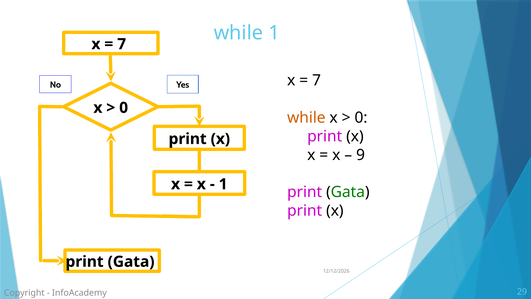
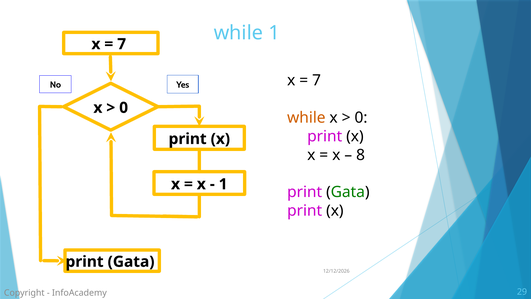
9: 9 -> 8
